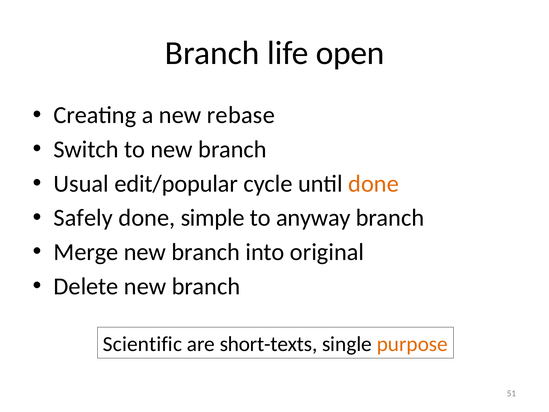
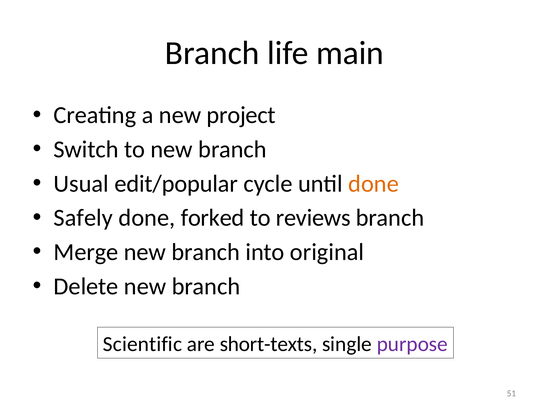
open: open -> main
rebase: rebase -> project
simple: simple -> forked
anyway: anyway -> reviews
purpose colour: orange -> purple
